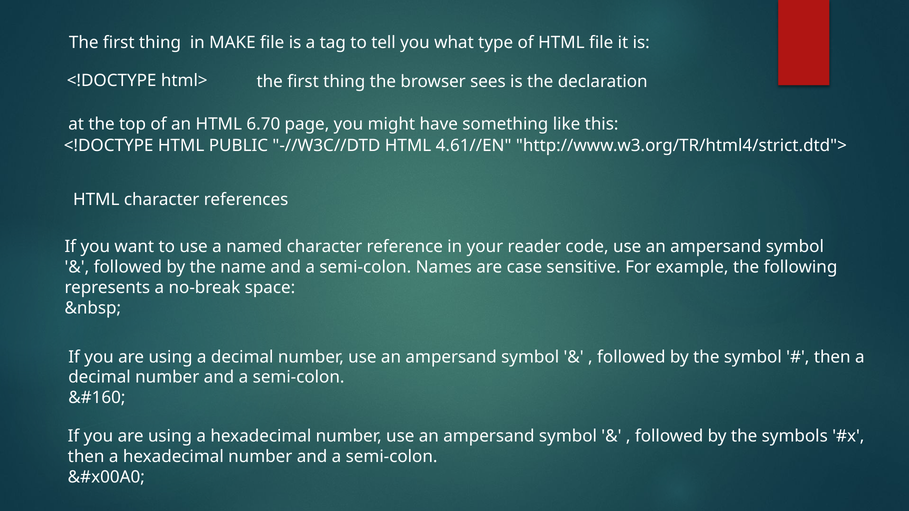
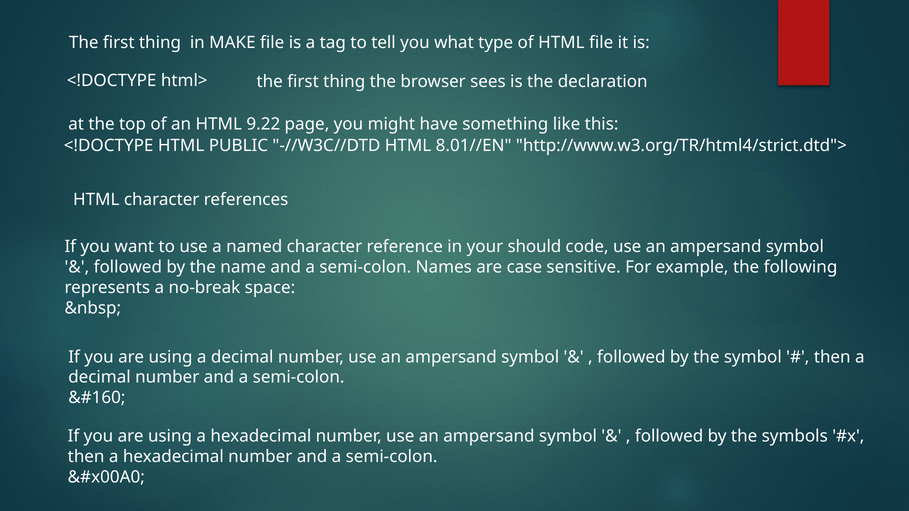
6.70: 6.70 -> 9.22
4.61//EN: 4.61//EN -> 8.01//EN
reader: reader -> should
